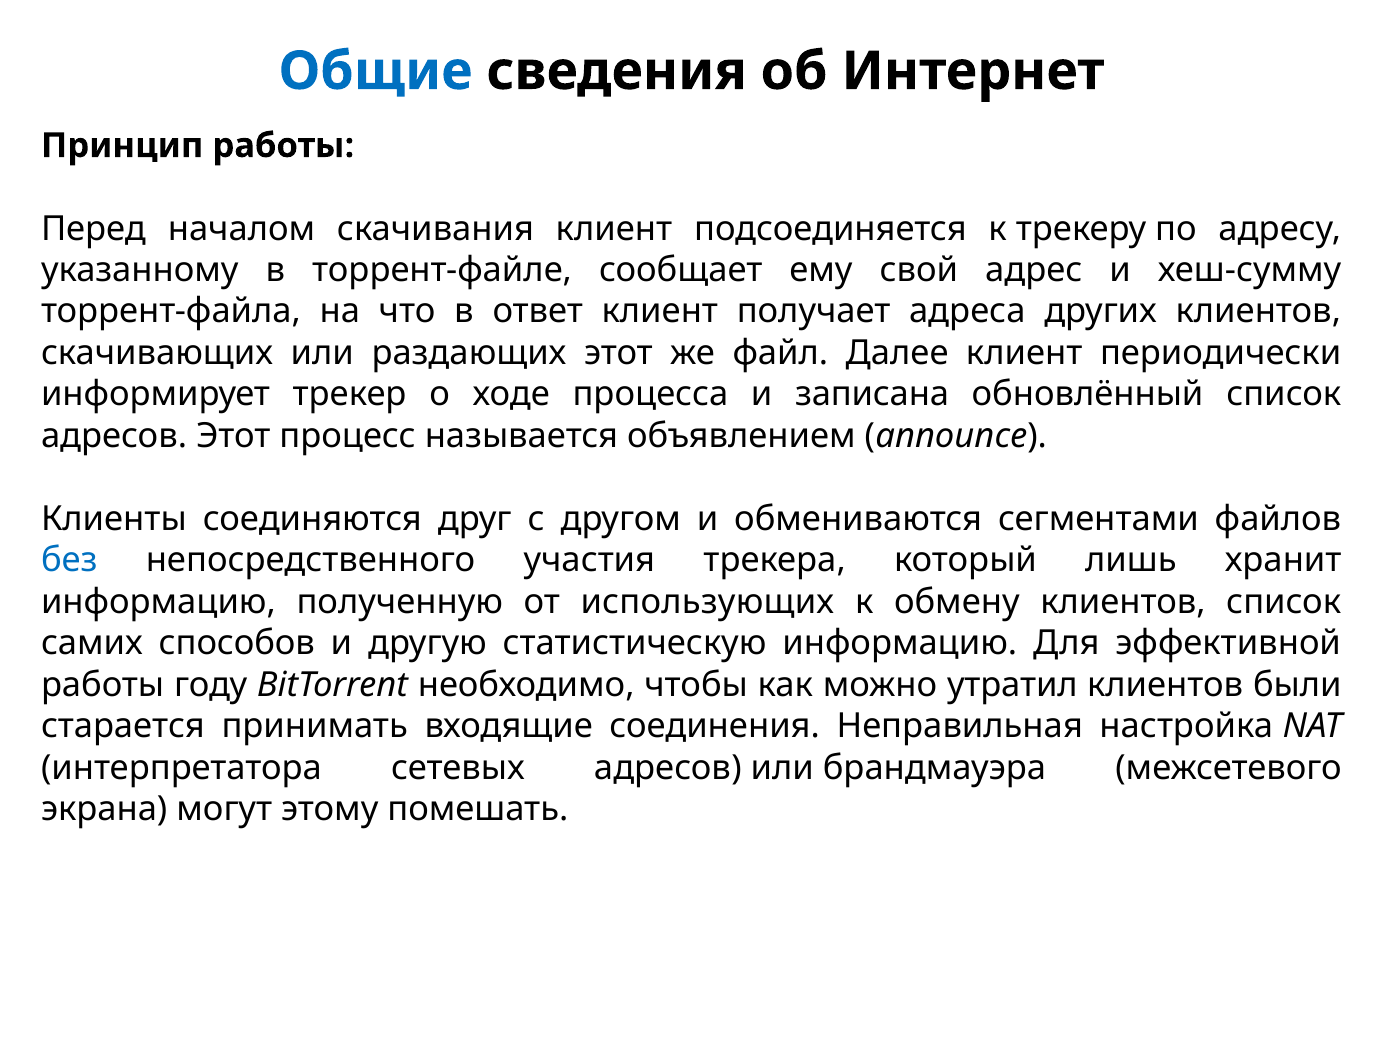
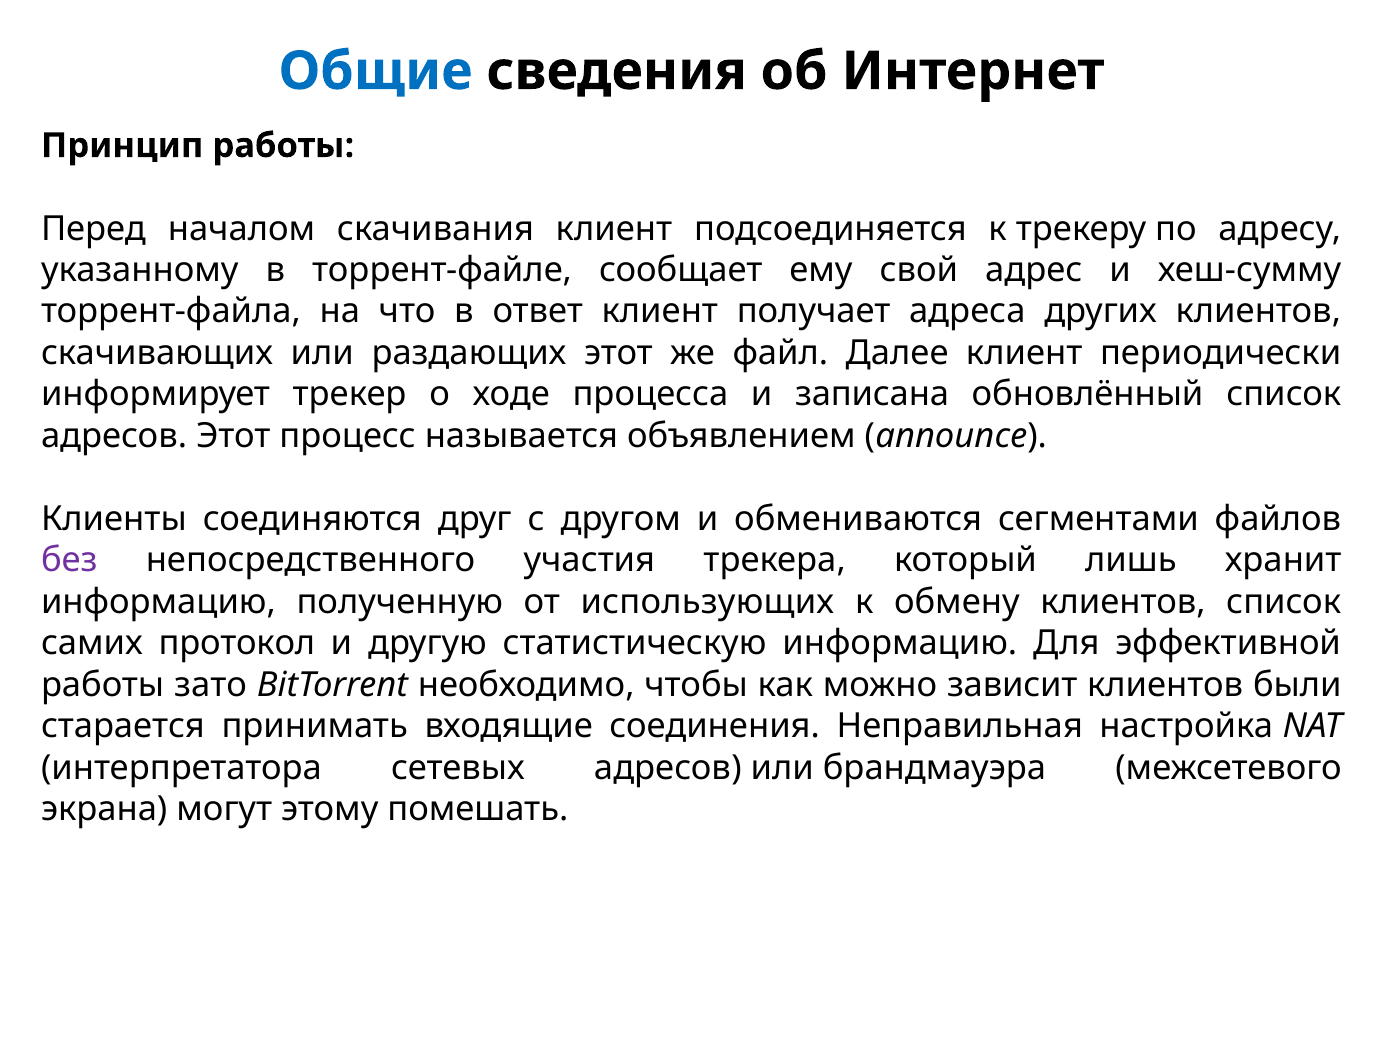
без colour: blue -> purple
способов: способов -> протокол
году: году -> зато
утратил: утратил -> зависит
